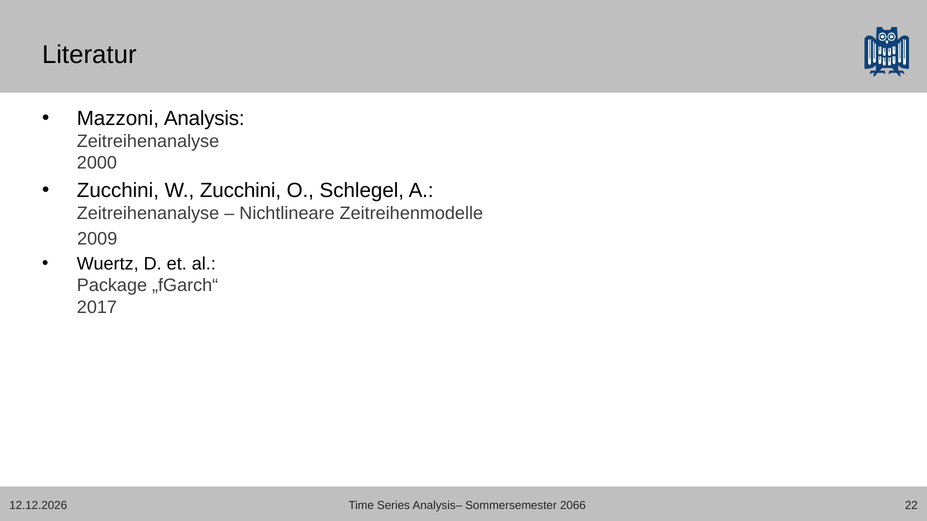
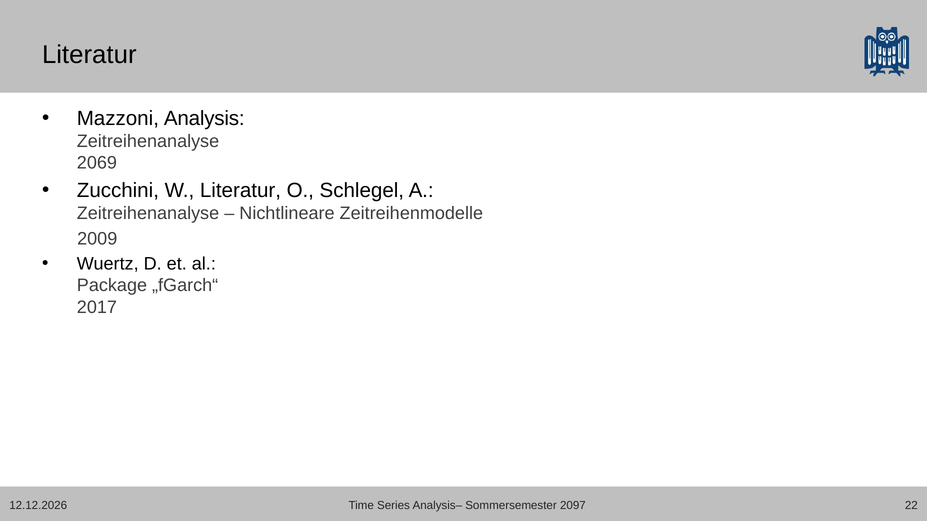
2000: 2000 -> 2069
W Zucchini: Zucchini -> Literatur
2066: 2066 -> 2097
